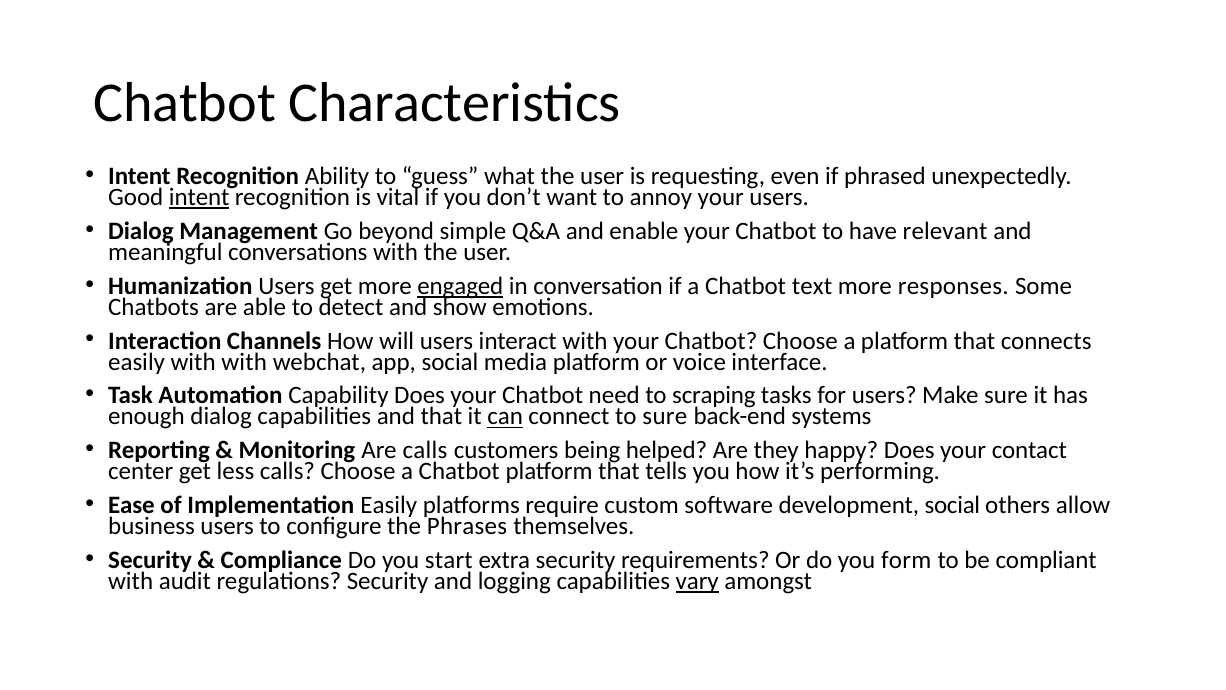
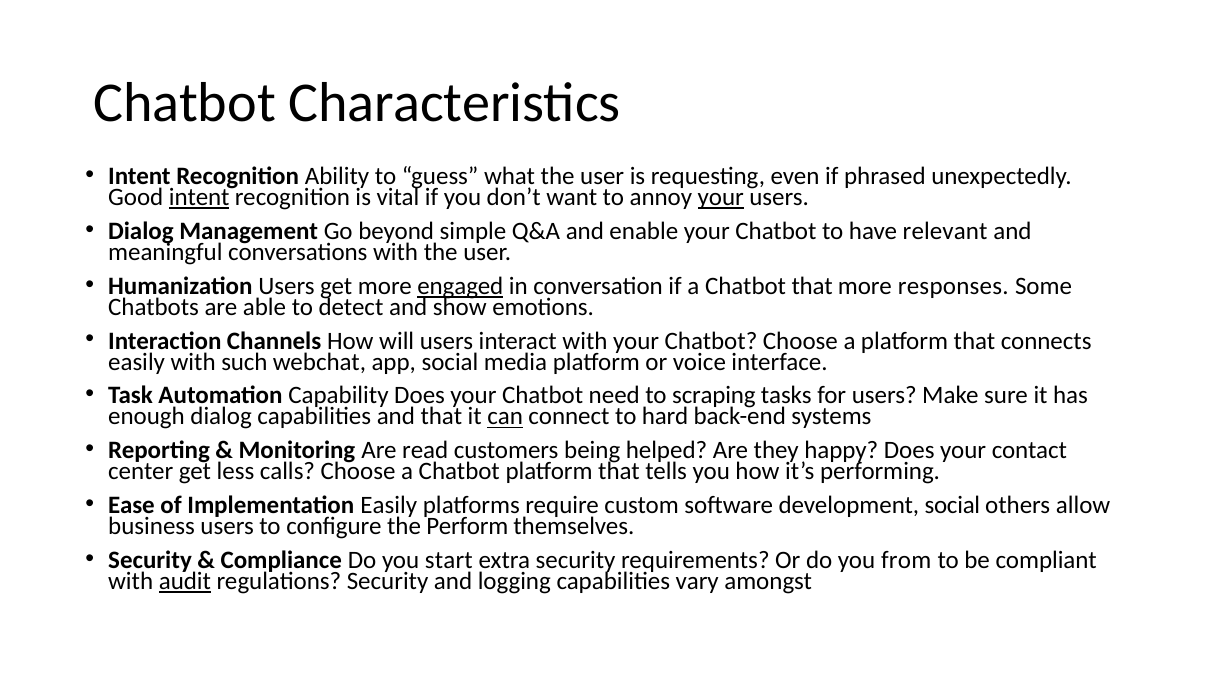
your at (721, 197) underline: none -> present
Chatbot text: text -> that
with with: with -> such
to sure: sure -> hard
Are calls: calls -> read
Phrases: Phrases -> Perform
form: form -> from
audit underline: none -> present
vary underline: present -> none
